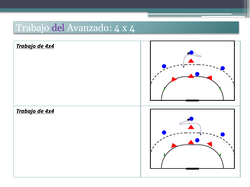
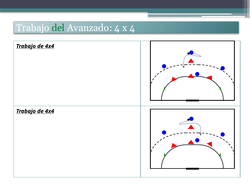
del colour: purple -> green
